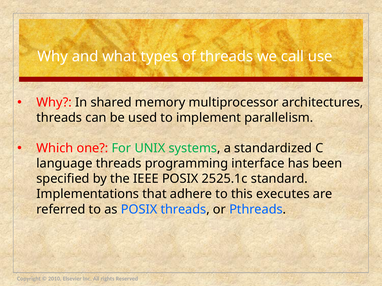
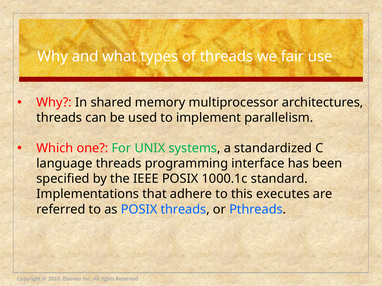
call: call -> fair
2525.1c: 2525.1c -> 1000.1c
